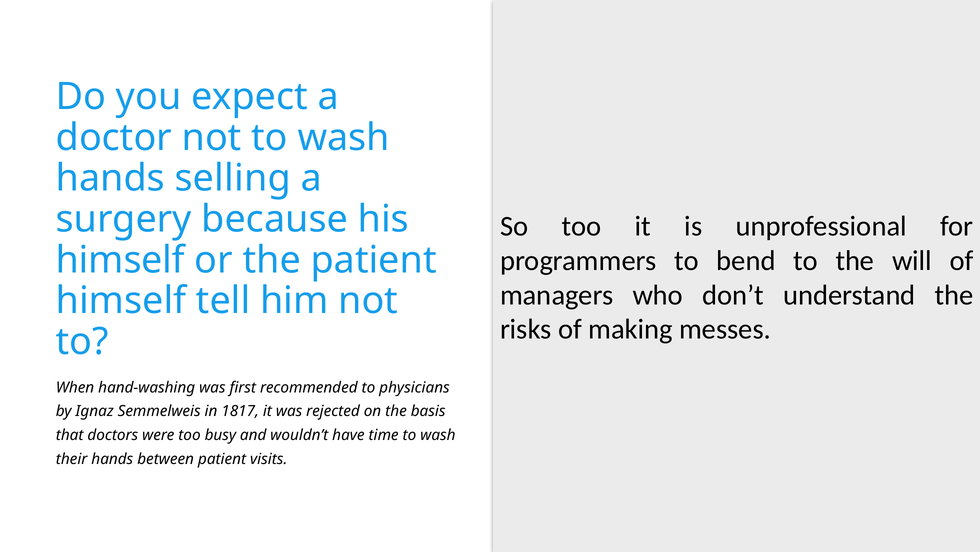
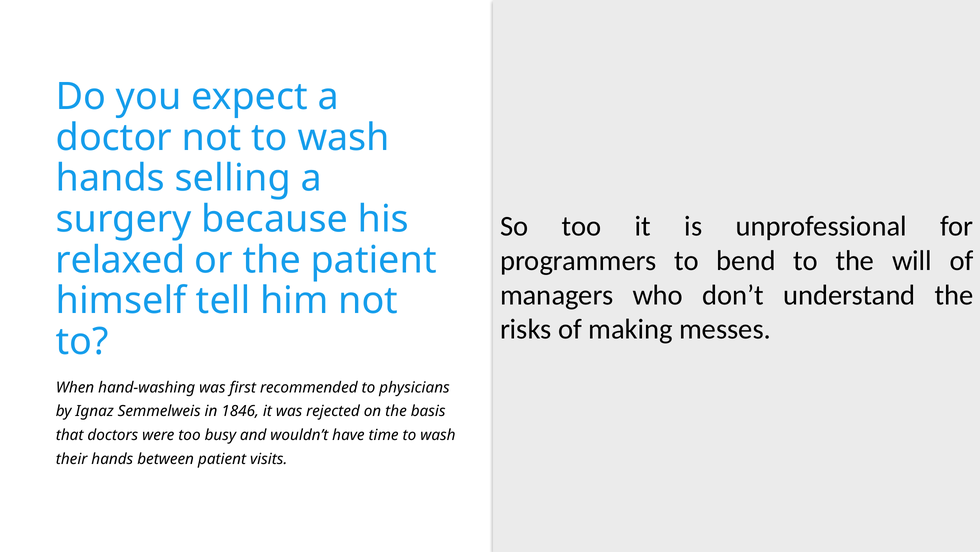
himself at (120, 260): himself -> relaxed
1817: 1817 -> 1846
